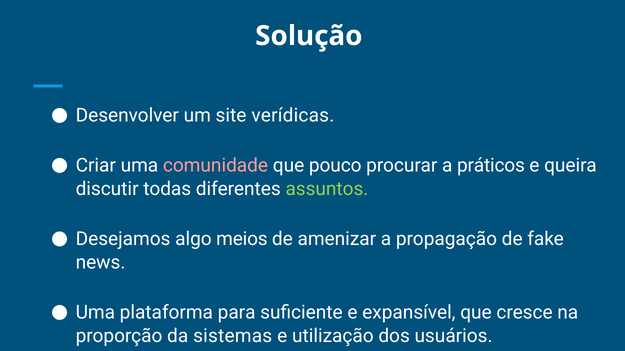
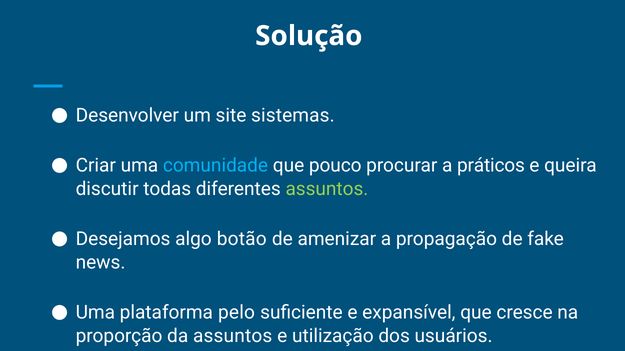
verídicas: verídicas -> sistemas
comunidade colour: pink -> light blue
meios: meios -> botão
para: para -> pelo
da sistemas: sistemas -> assuntos
